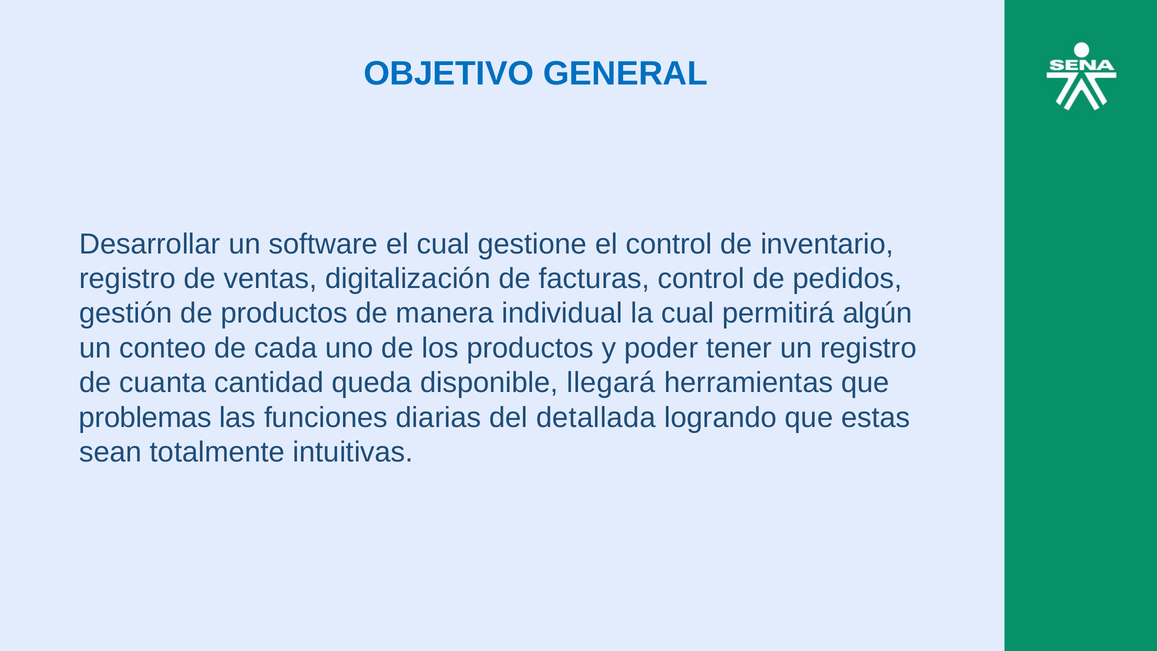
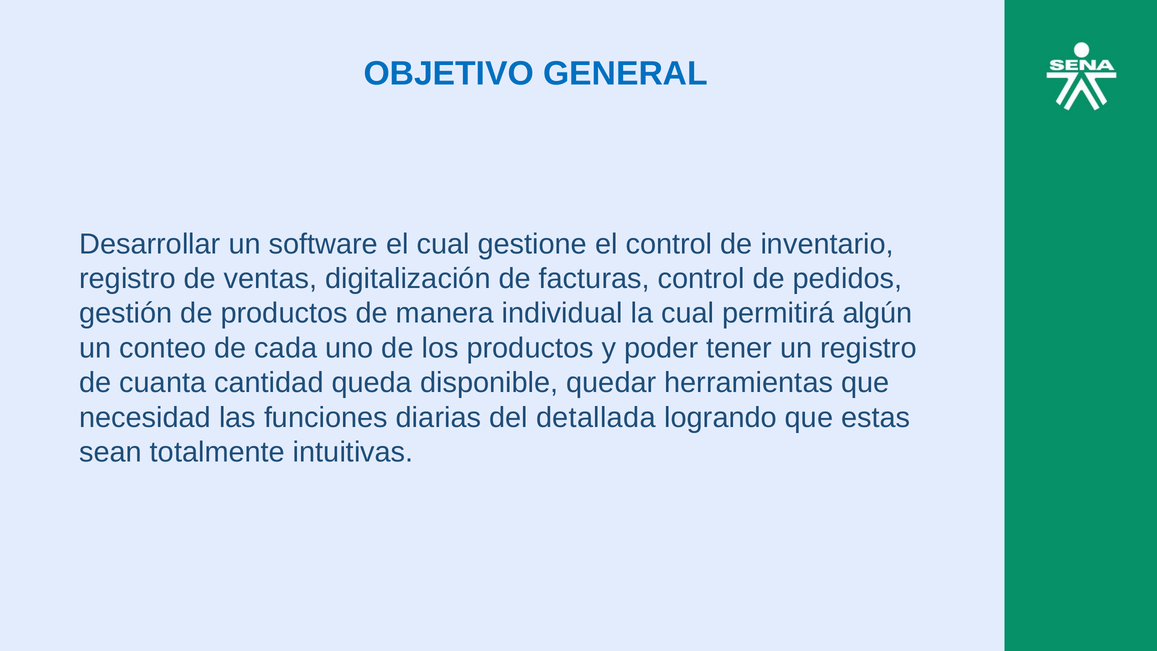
llegará: llegará -> quedar
problemas: problemas -> necesidad
